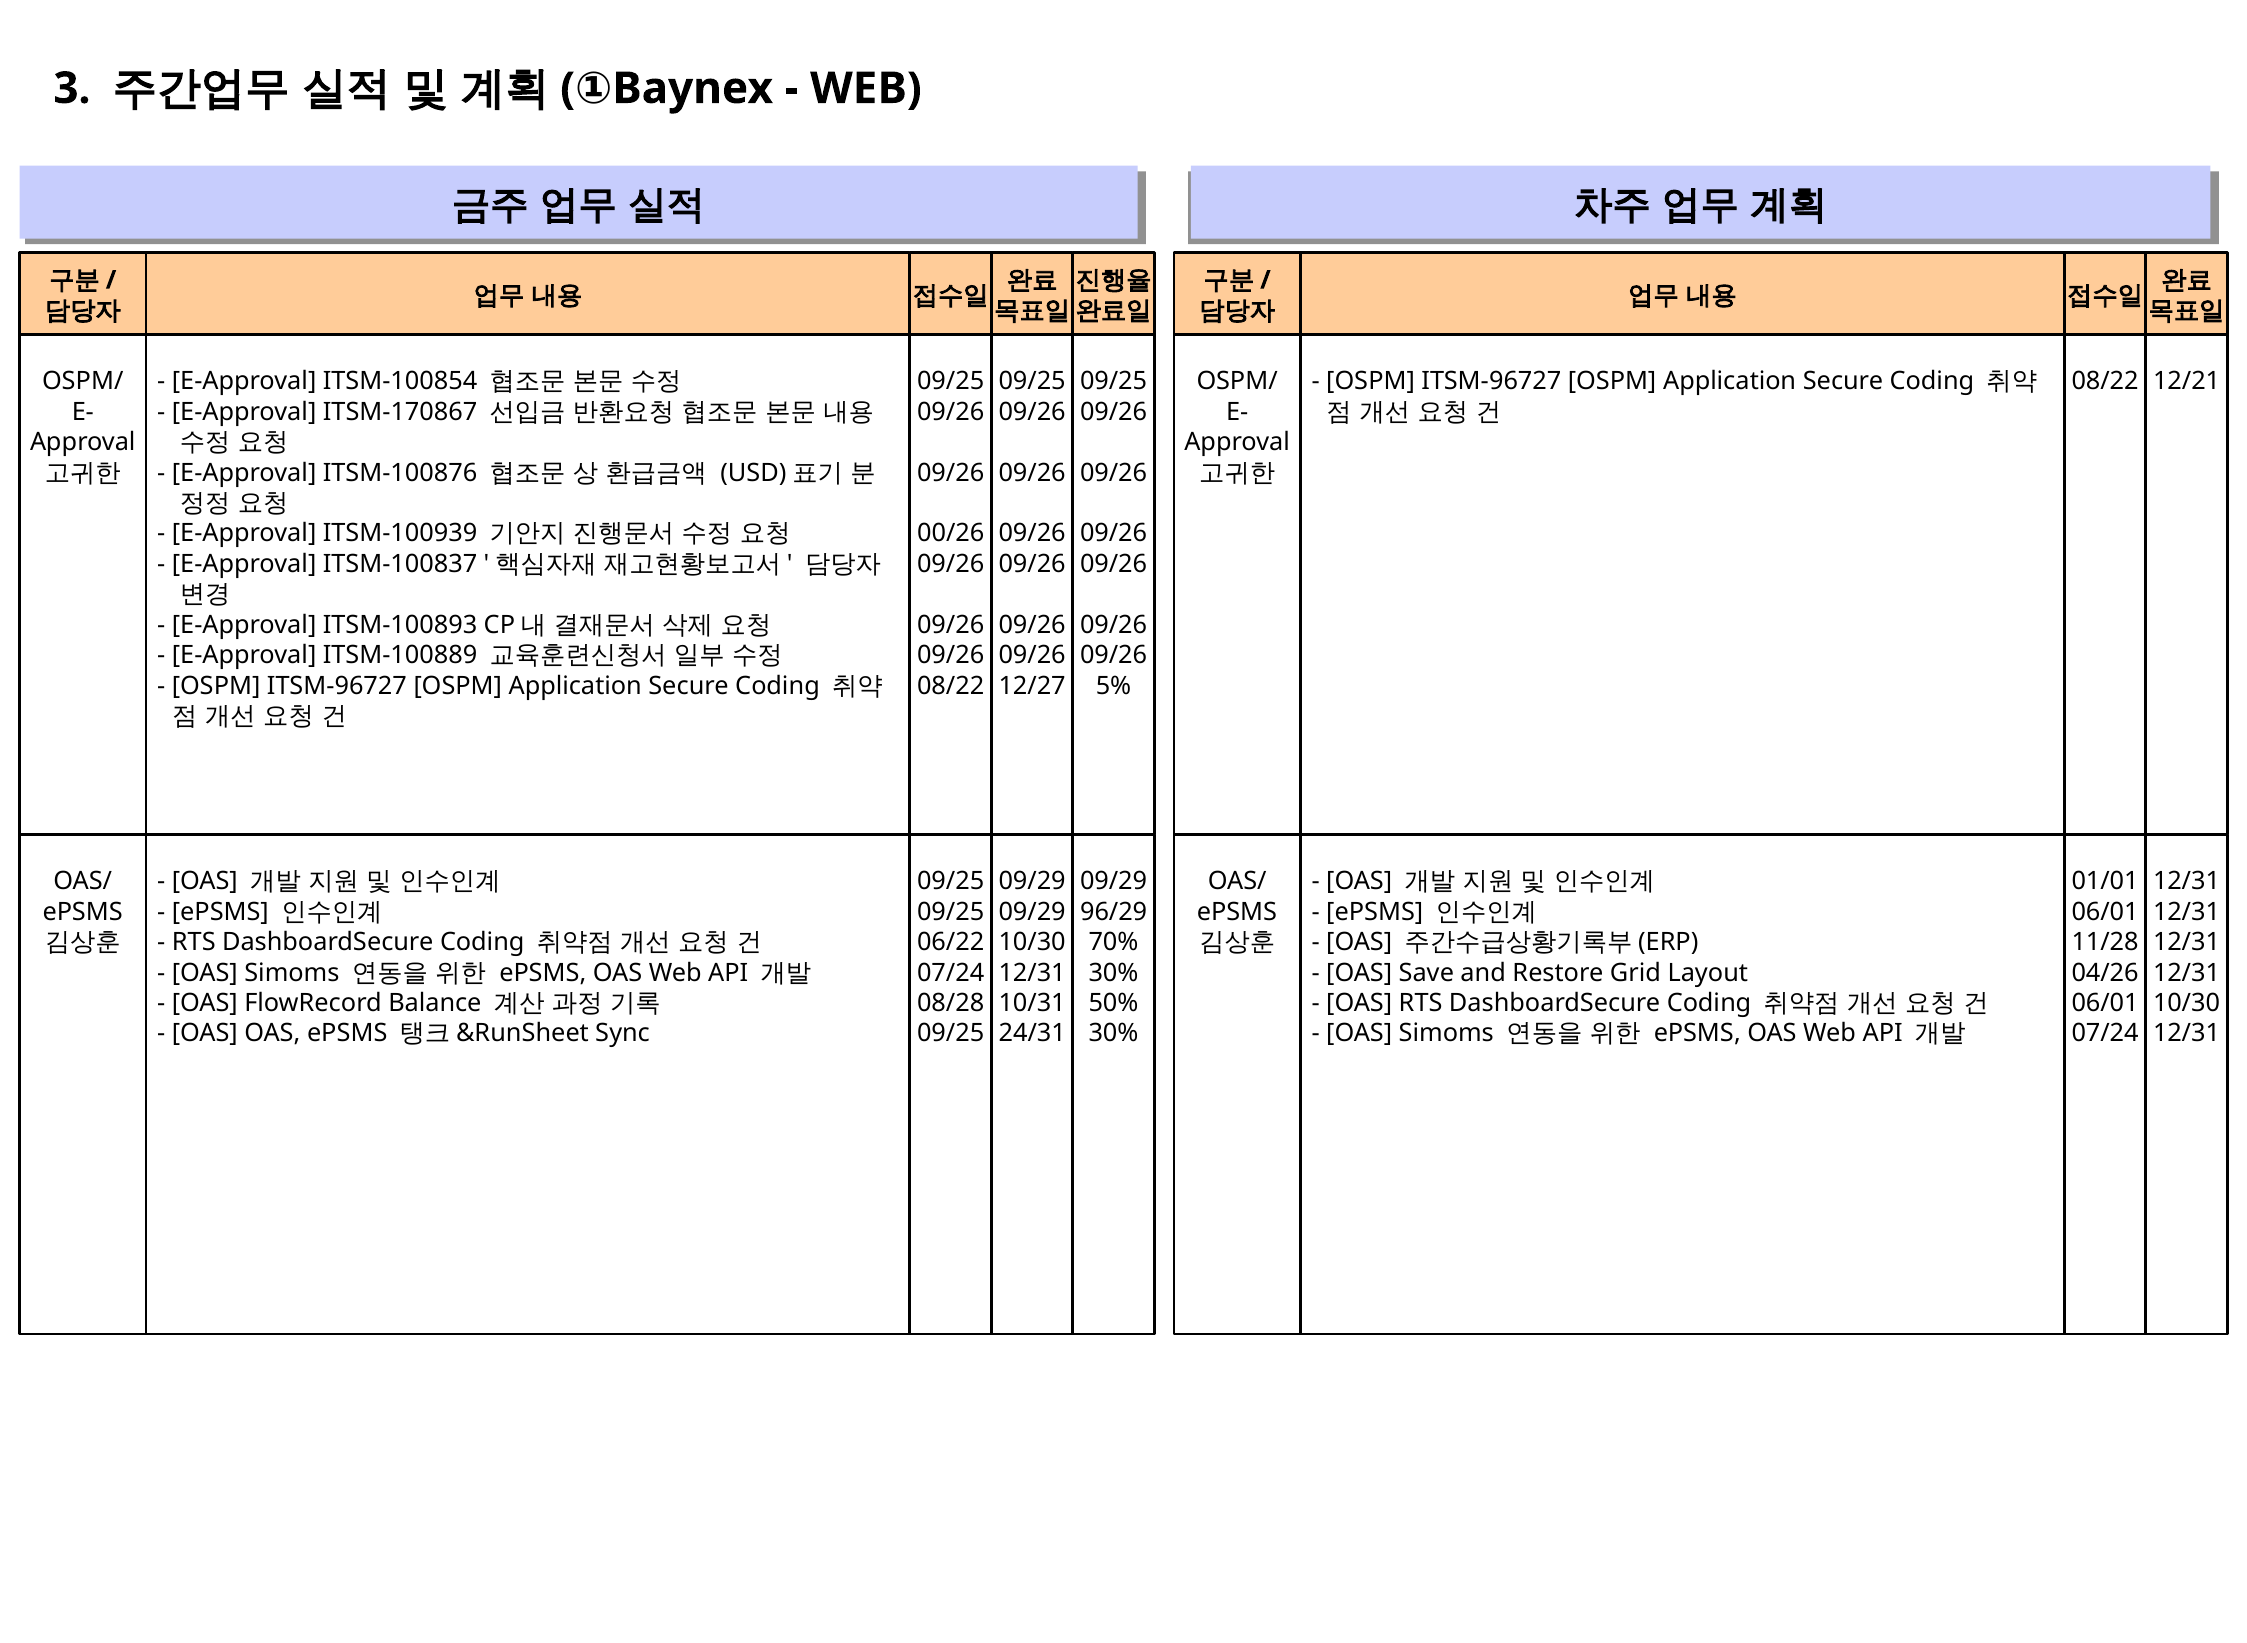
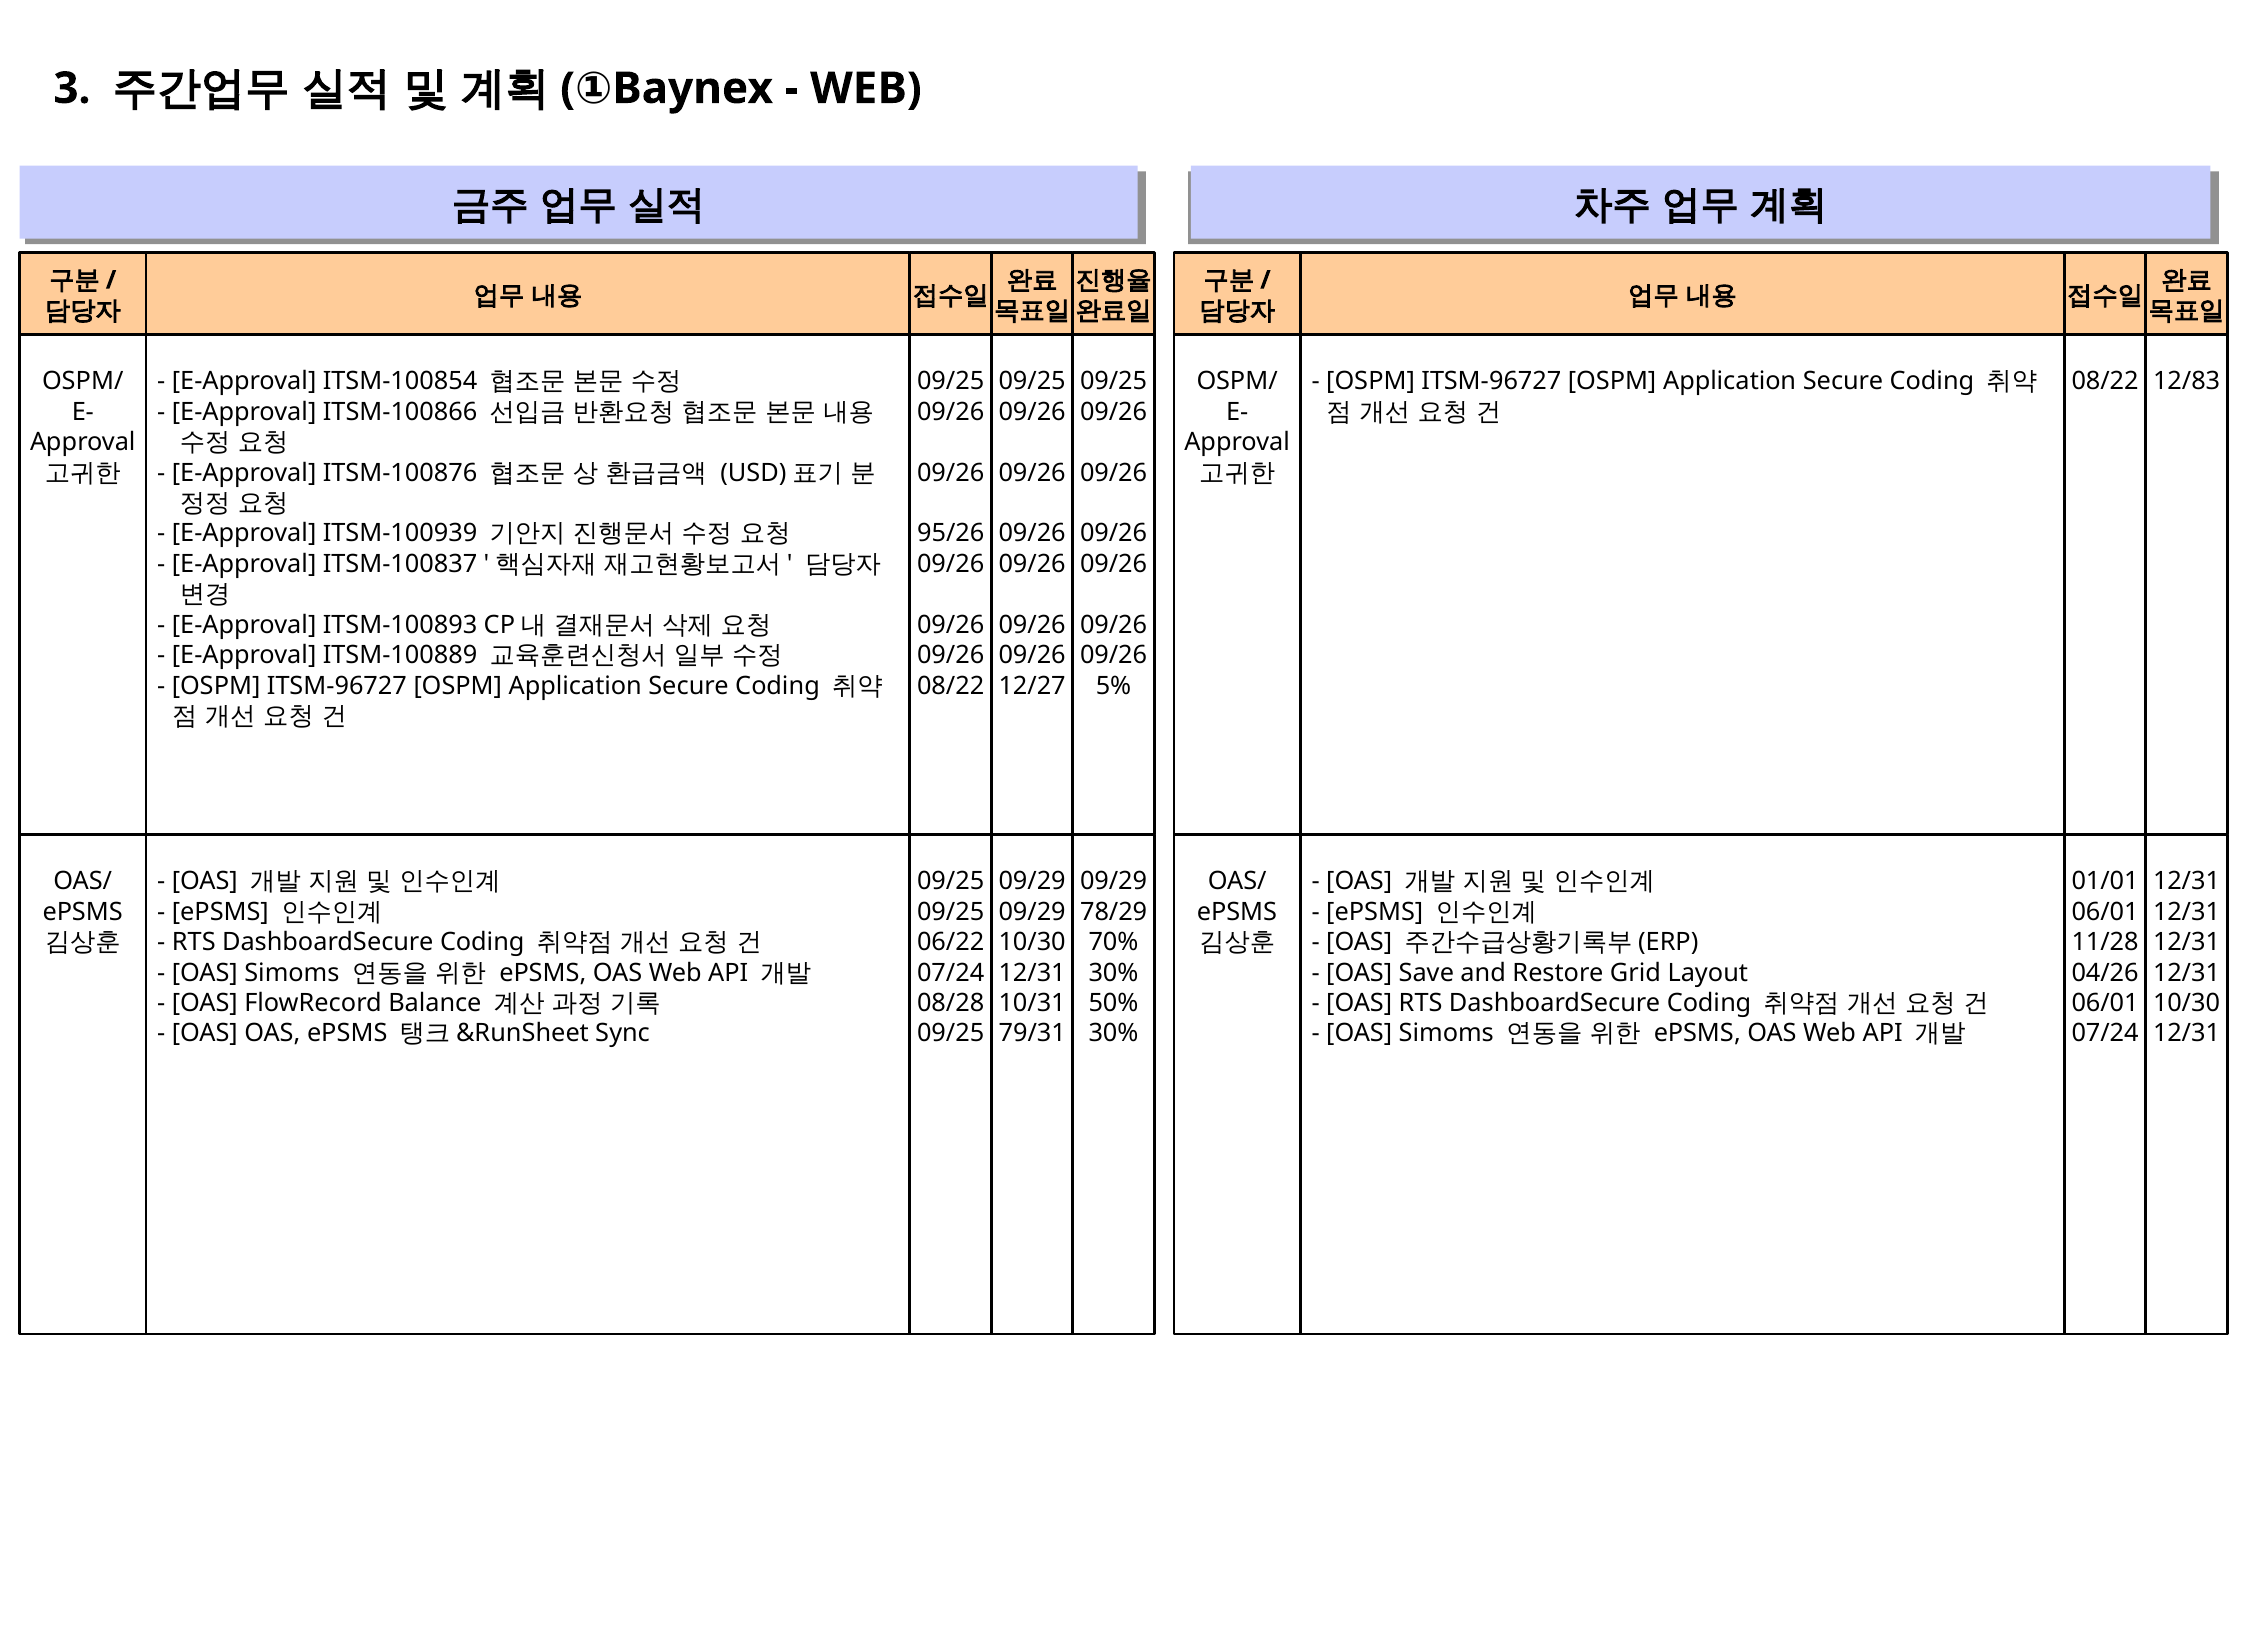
12/21: 12/21 -> 12/83
ITSM-170867: ITSM-170867 -> ITSM-100866
00/26: 00/26 -> 95/26
96/29: 96/29 -> 78/29
24/31: 24/31 -> 79/31
